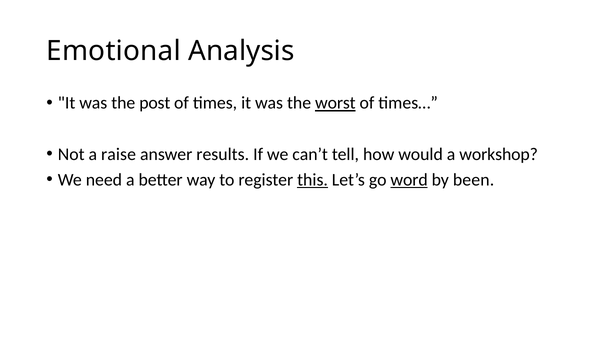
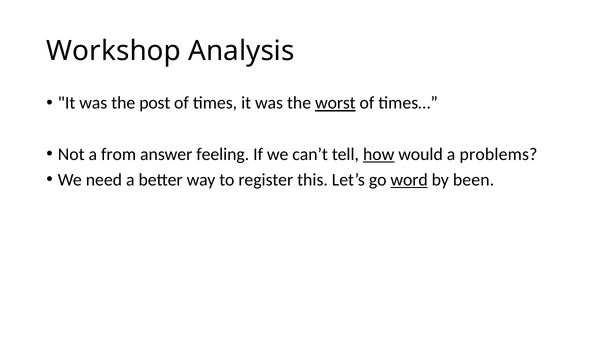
Emotional: Emotional -> Workshop
raise: raise -> from
results: results -> feeling
how underline: none -> present
workshop: workshop -> problems
this underline: present -> none
